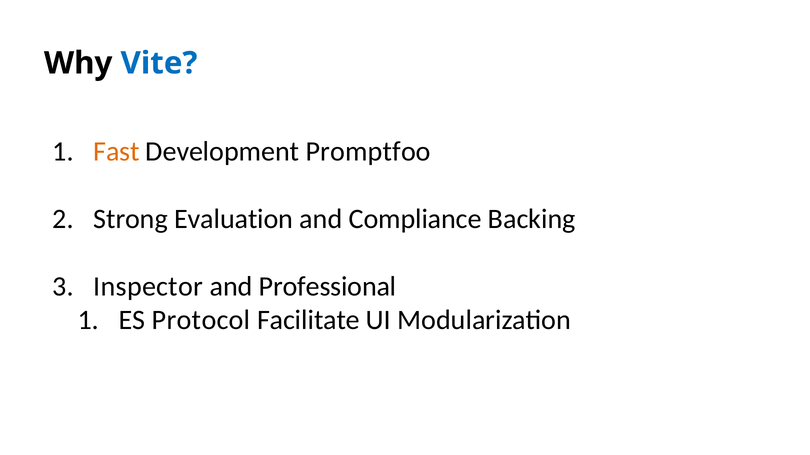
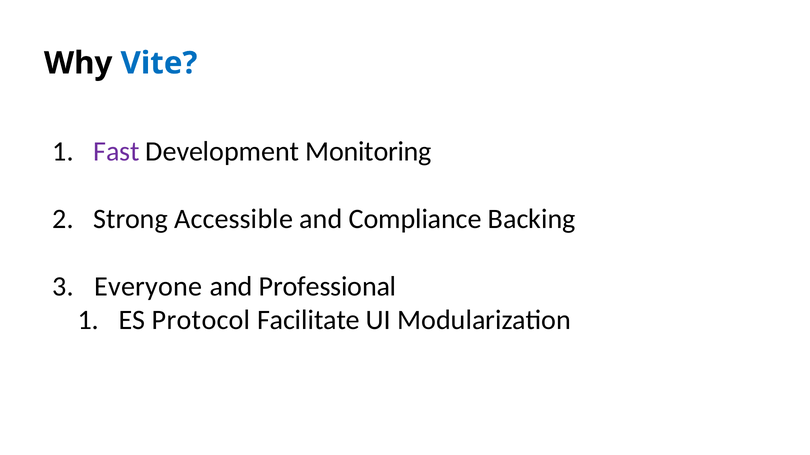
Fast colour: orange -> purple
Promptfoo: Promptfoo -> Monitoring
Evaluation: Evaluation -> Accessible
Inspector: Inspector -> Everyone
